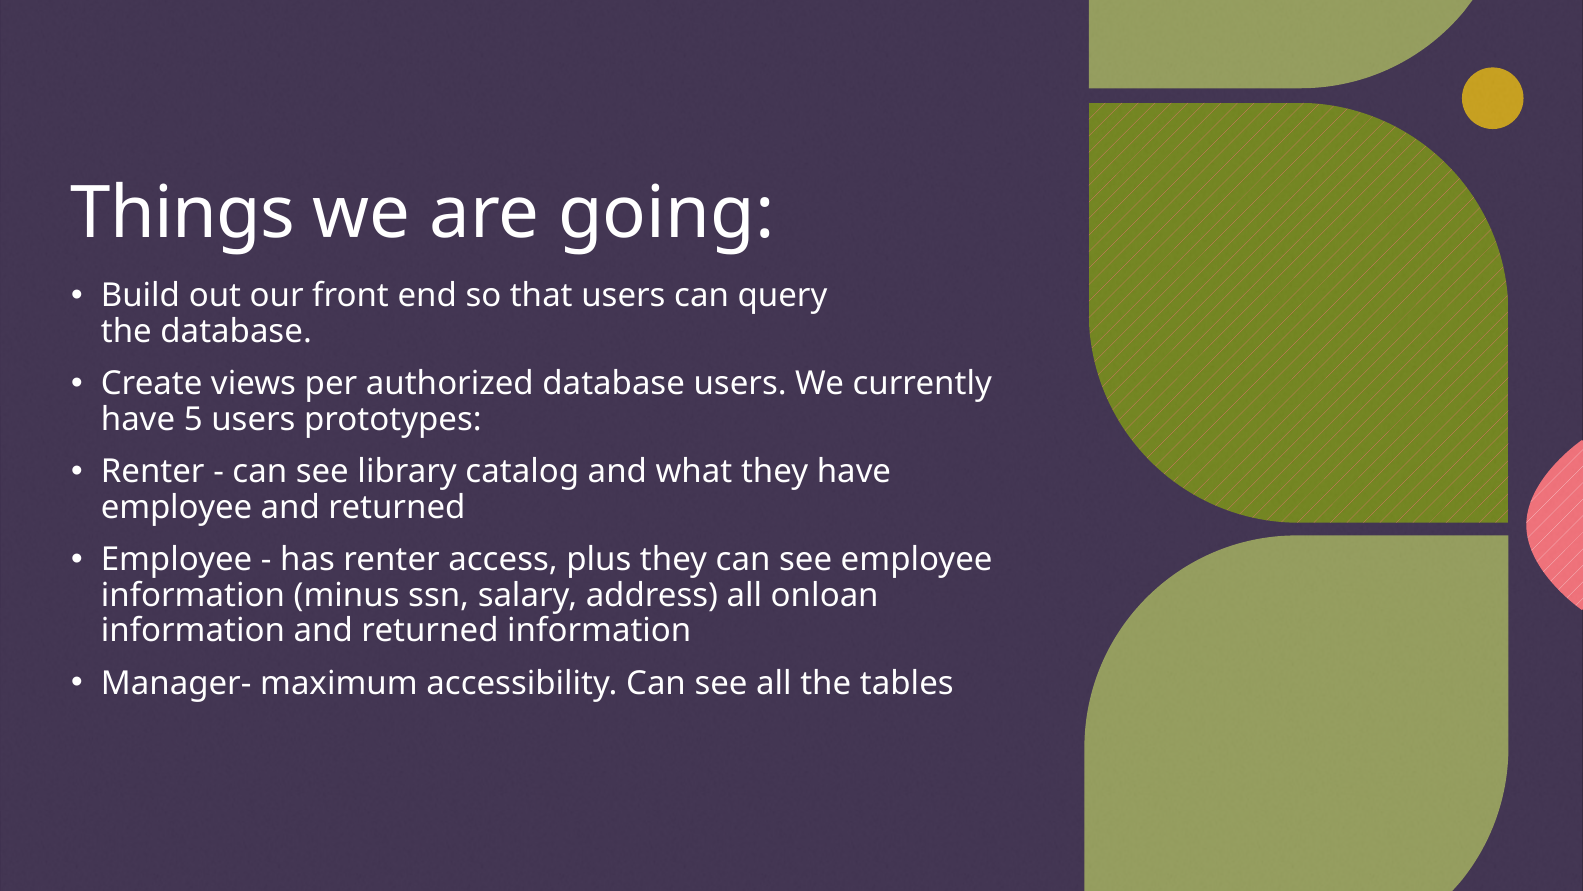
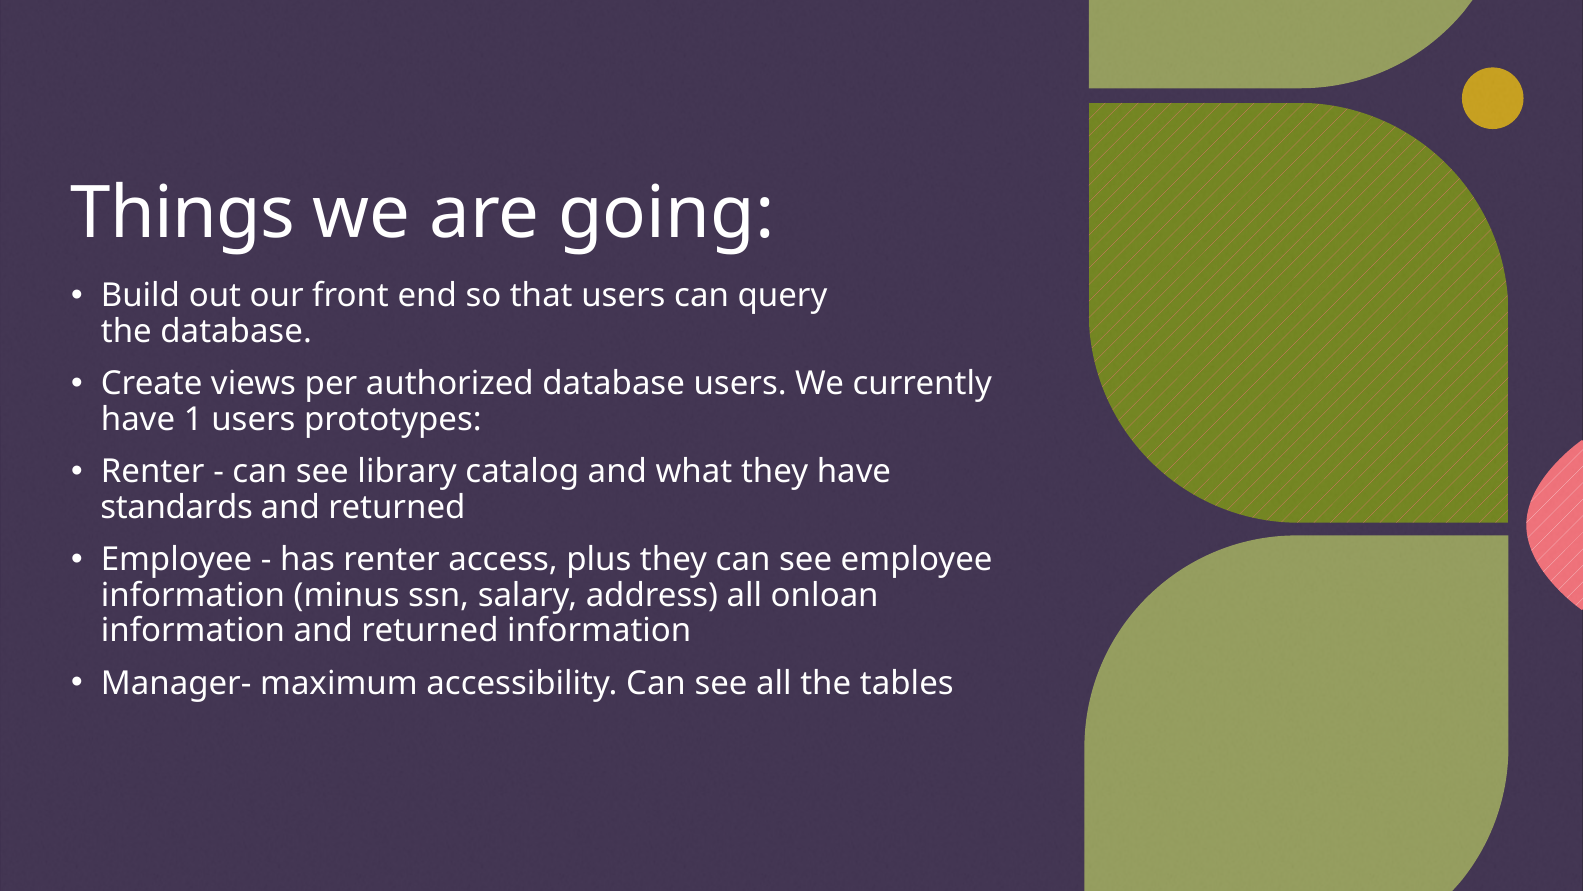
5: 5 -> 1
employee at (177, 507): employee -> standards
